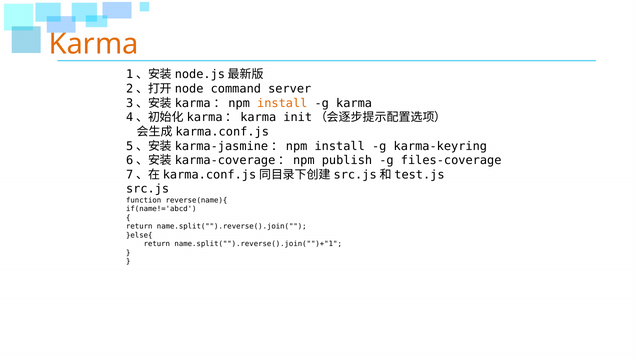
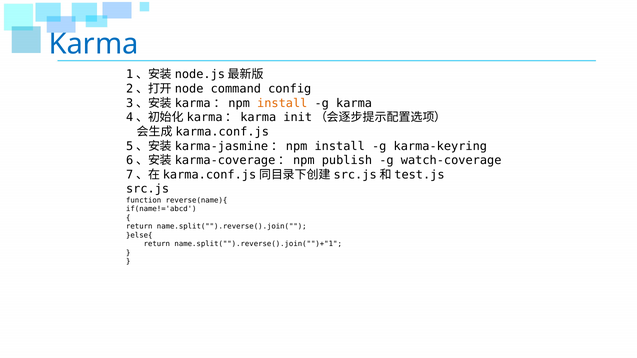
Karma at (94, 44) colour: orange -> blue
server: server -> config
files-coverage: files-coverage -> watch-coverage
